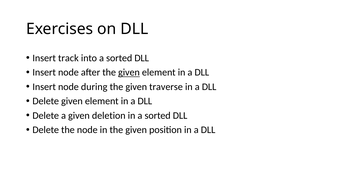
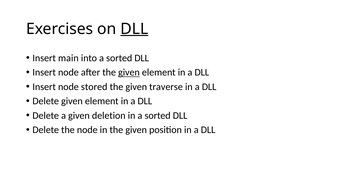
DLL at (134, 29) underline: none -> present
track: track -> main
during: during -> stored
